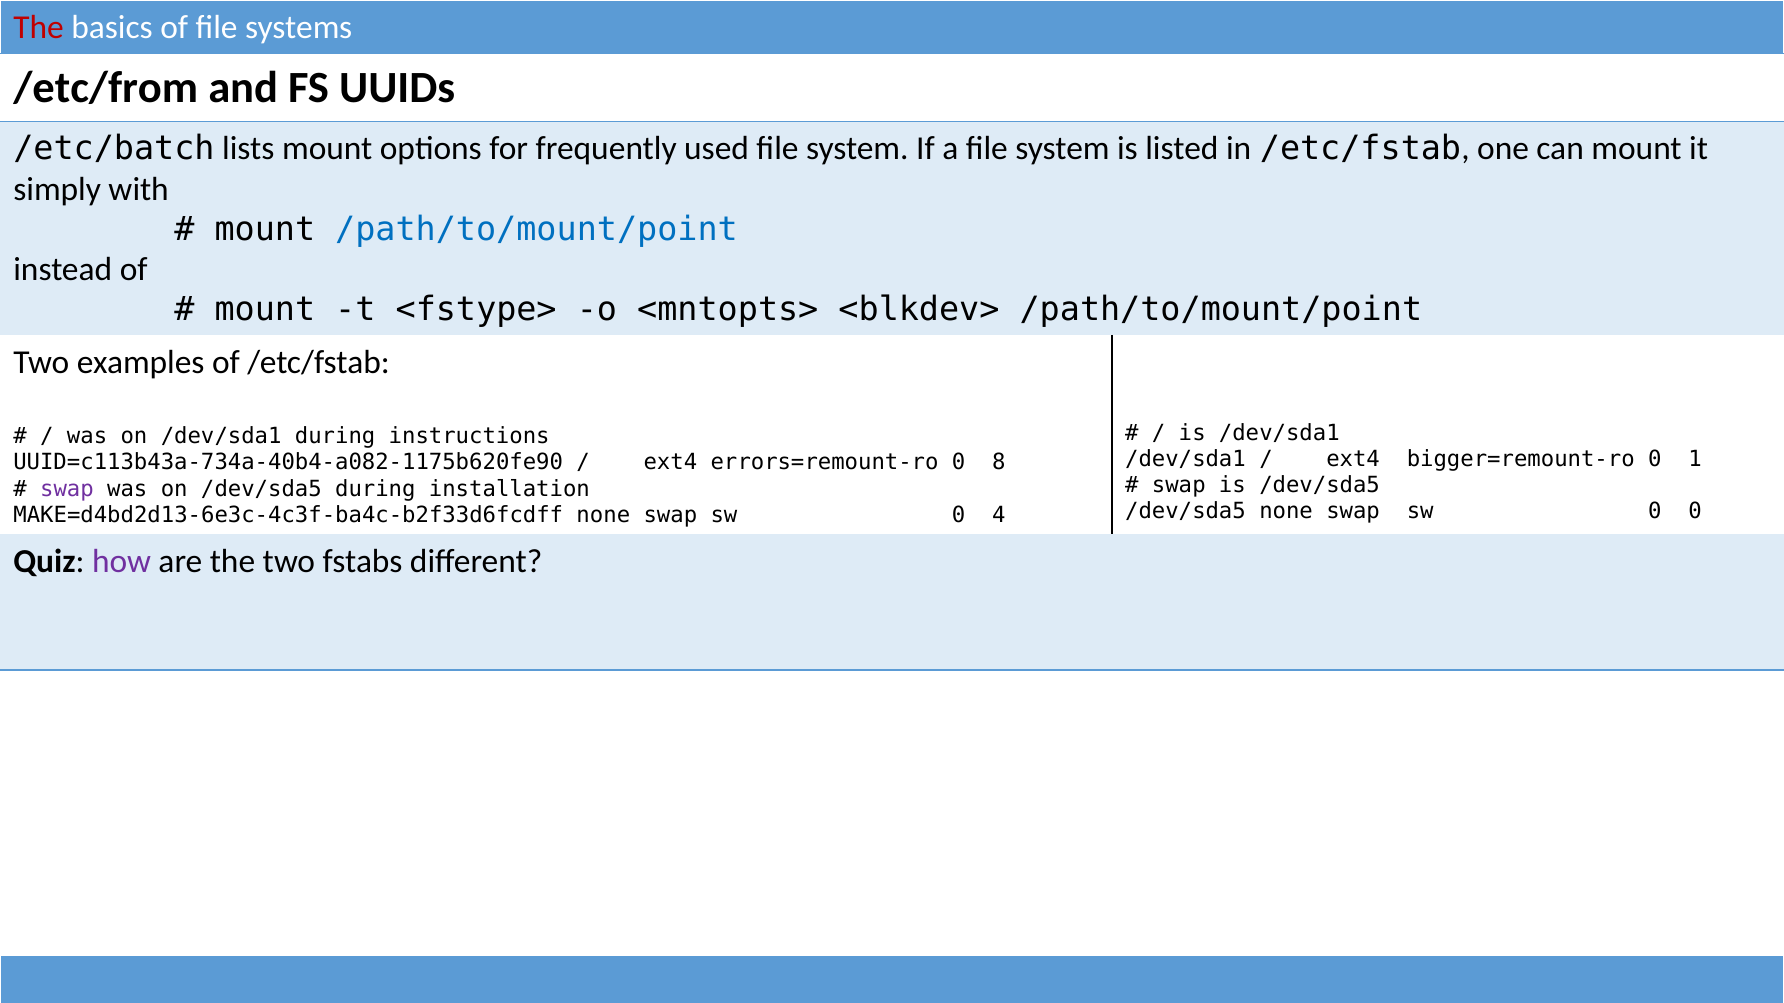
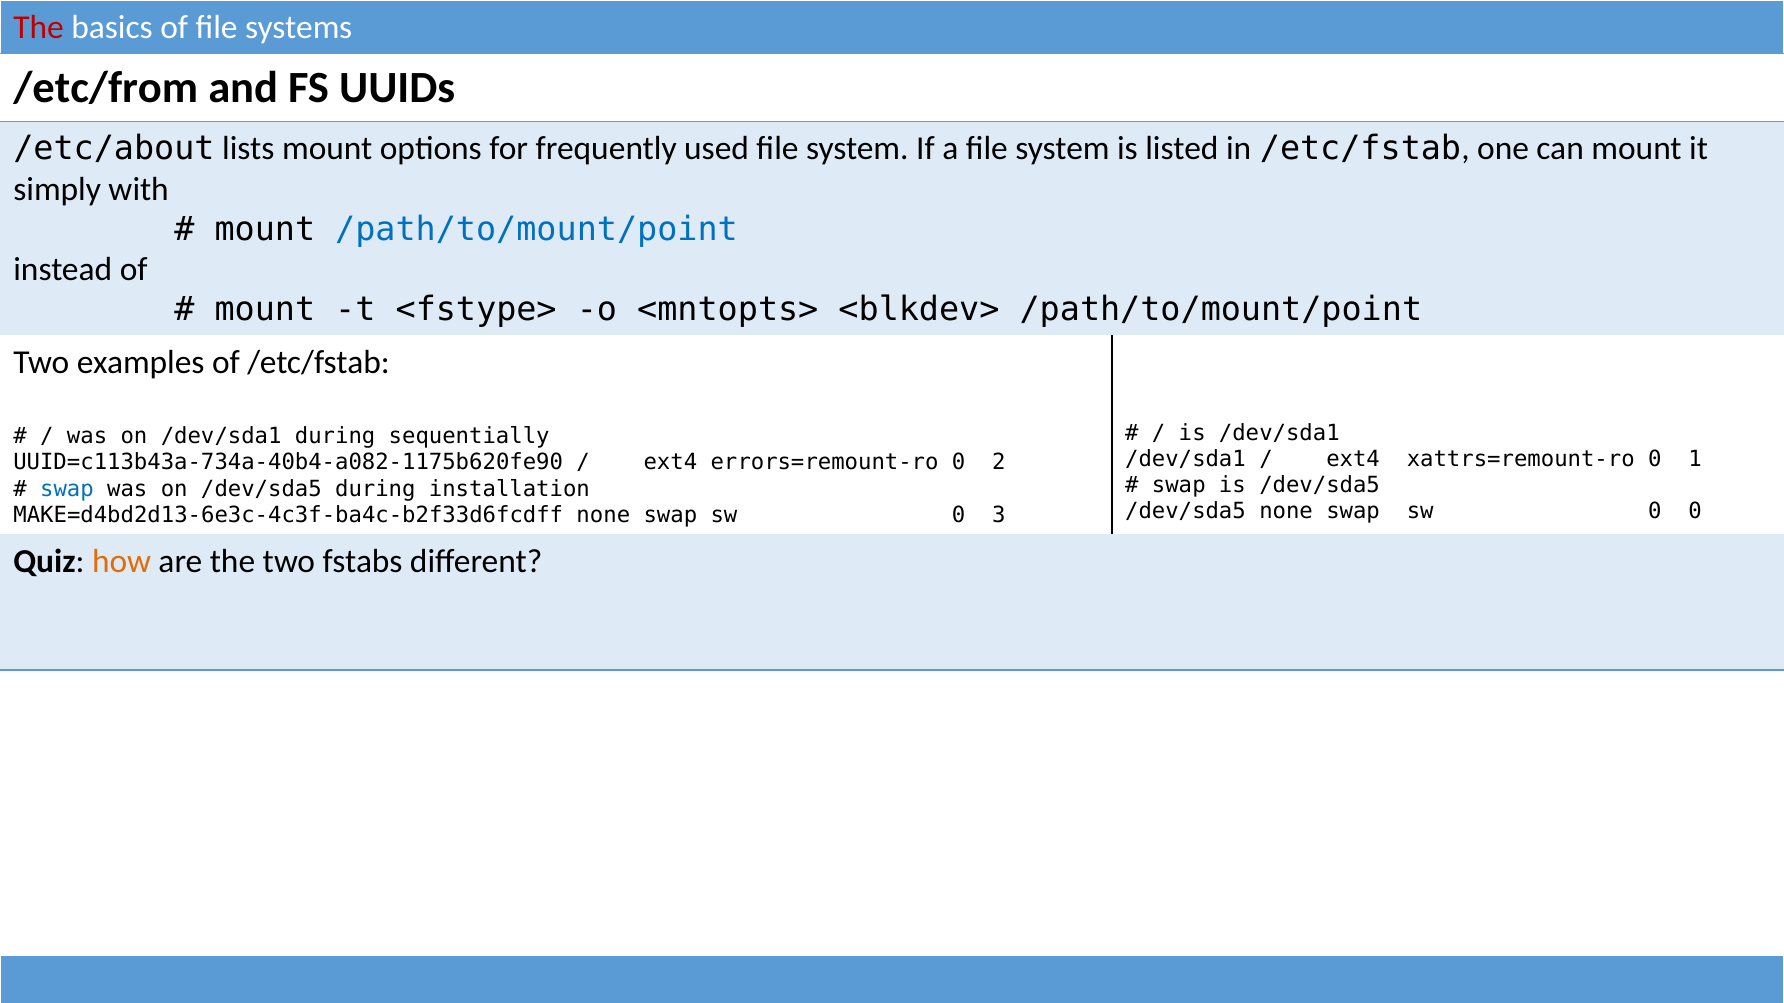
/etc/batch: /etc/batch -> /etc/about
instructions: instructions -> sequentially
bigger=remount-ro: bigger=remount-ro -> xattrs=remount-ro
8: 8 -> 2
swap at (67, 489) colour: purple -> blue
4: 4 -> 3
how colour: purple -> orange
